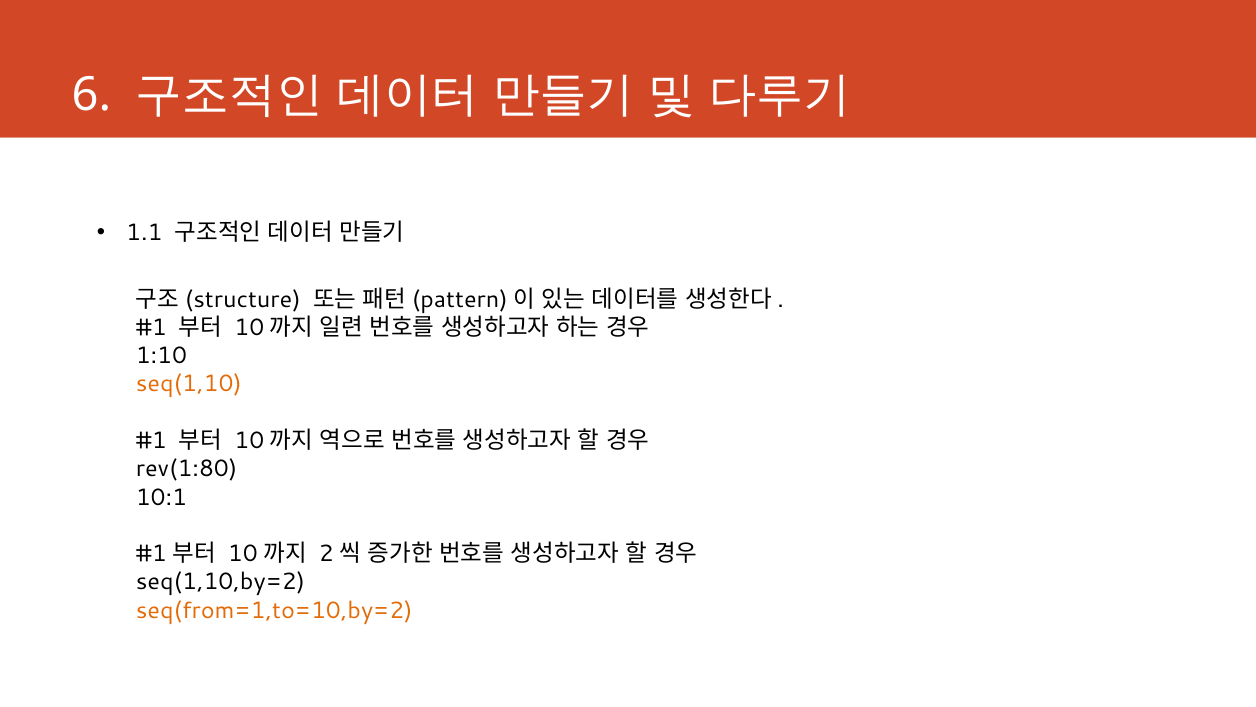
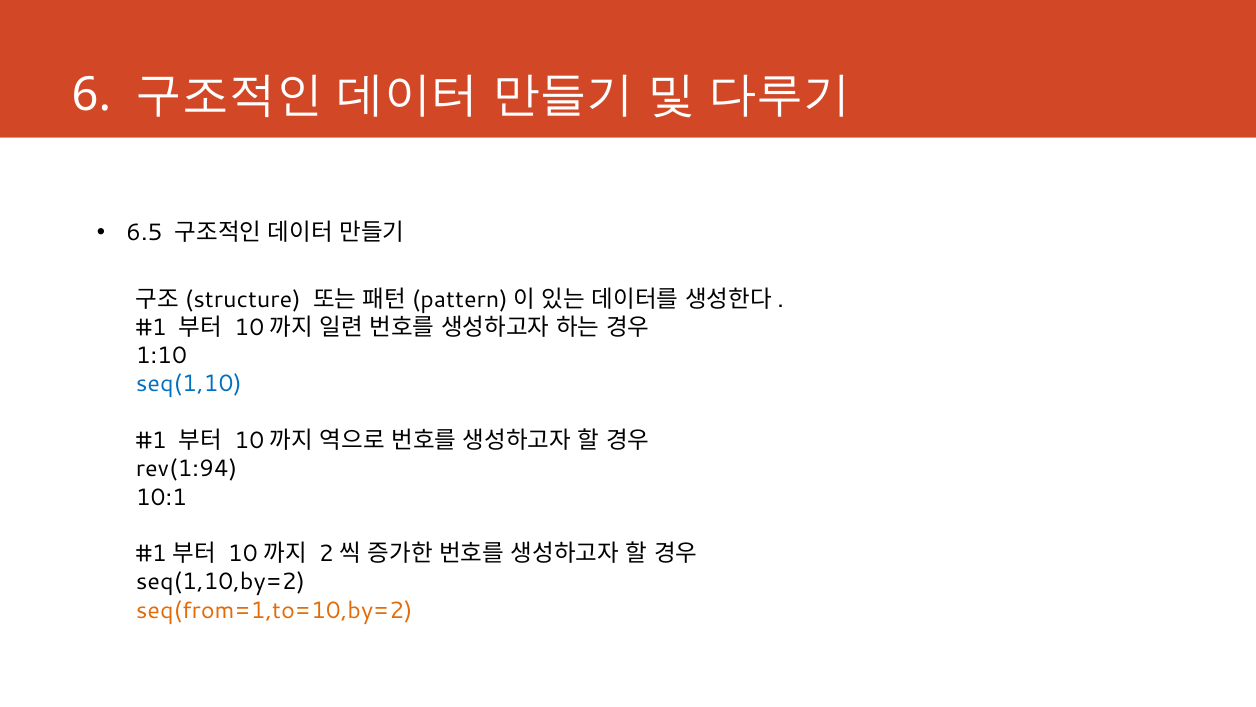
1.1: 1.1 -> 6.5
seq(1,10 colour: orange -> blue
rev(1:80: rev(1:80 -> rev(1:94
